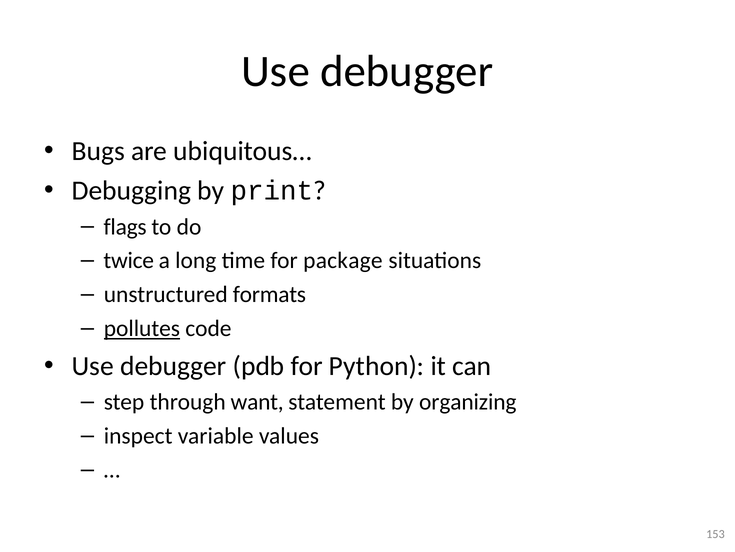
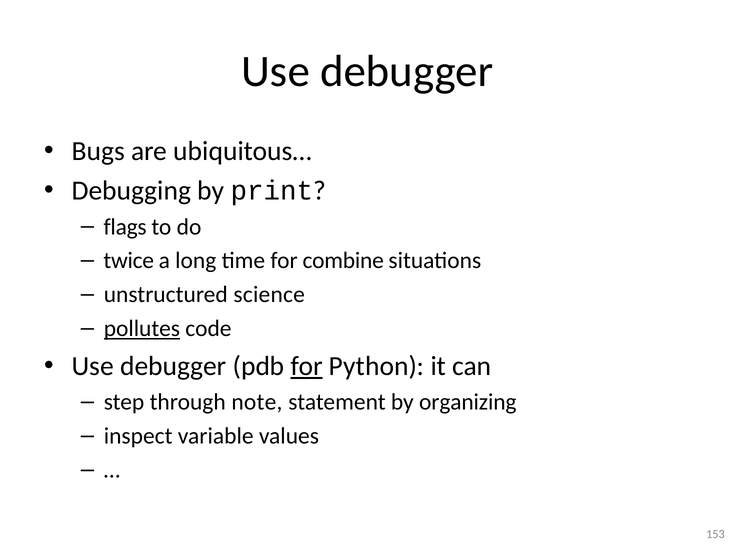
package: package -> combine
formats: formats -> science
for at (307, 366) underline: none -> present
want: want -> note
